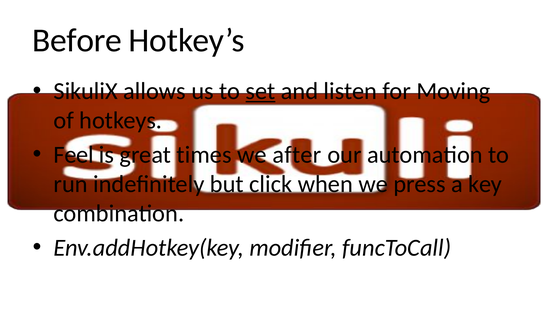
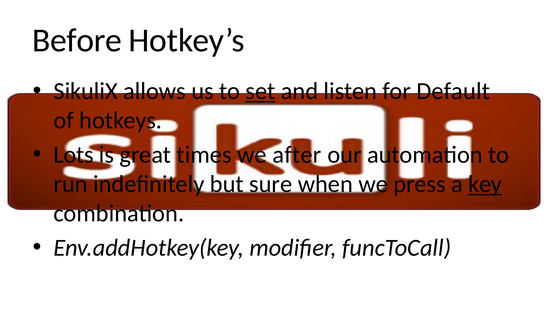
Moving: Moving -> Default
Feel: Feel -> Lots
click: click -> sure
key underline: none -> present
